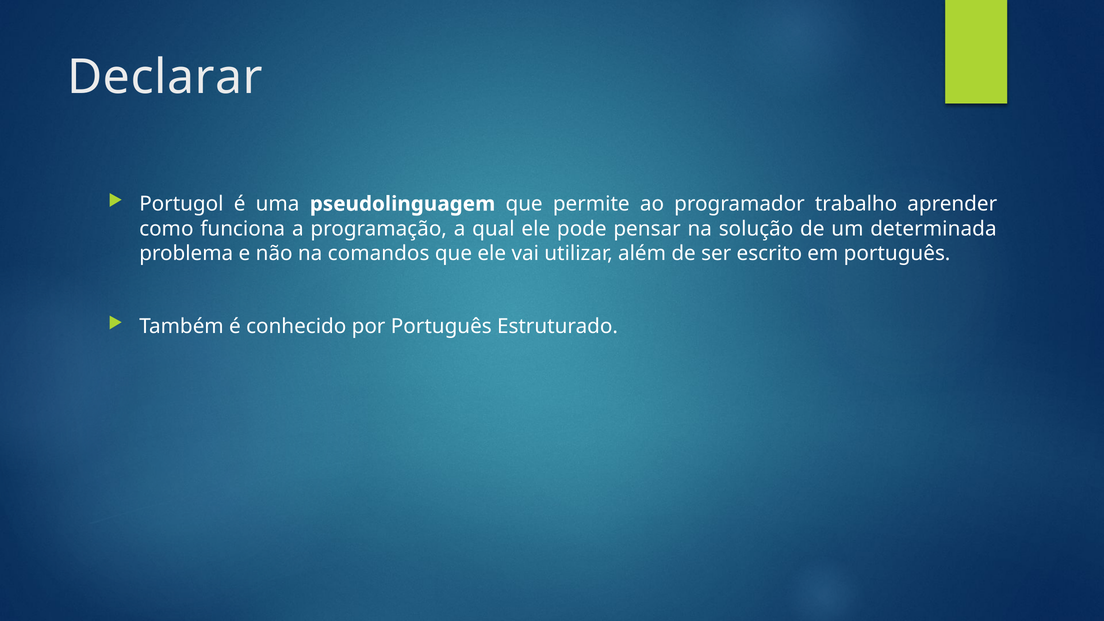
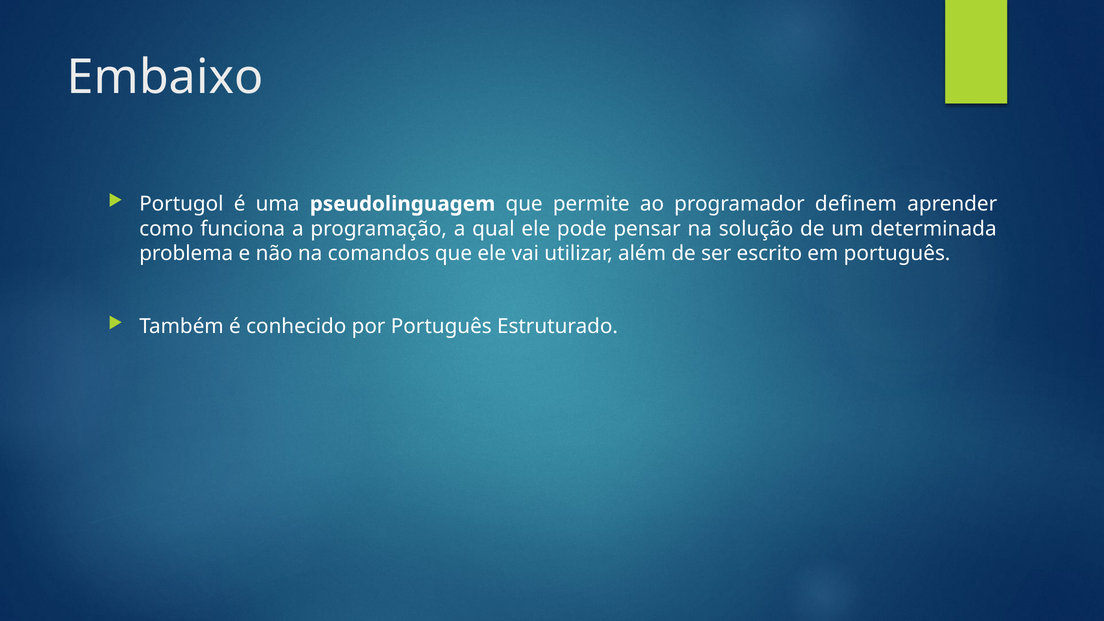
Declarar: Declarar -> Embaixo
trabalho: trabalho -> definem
